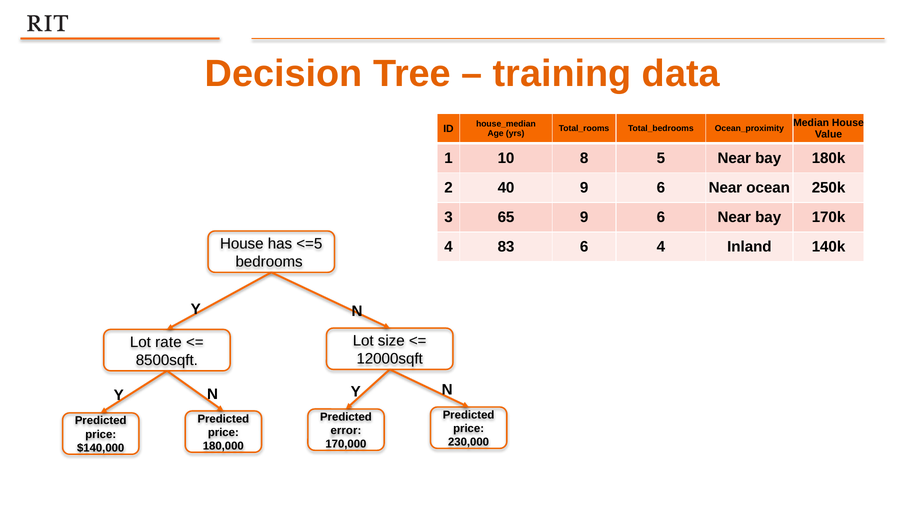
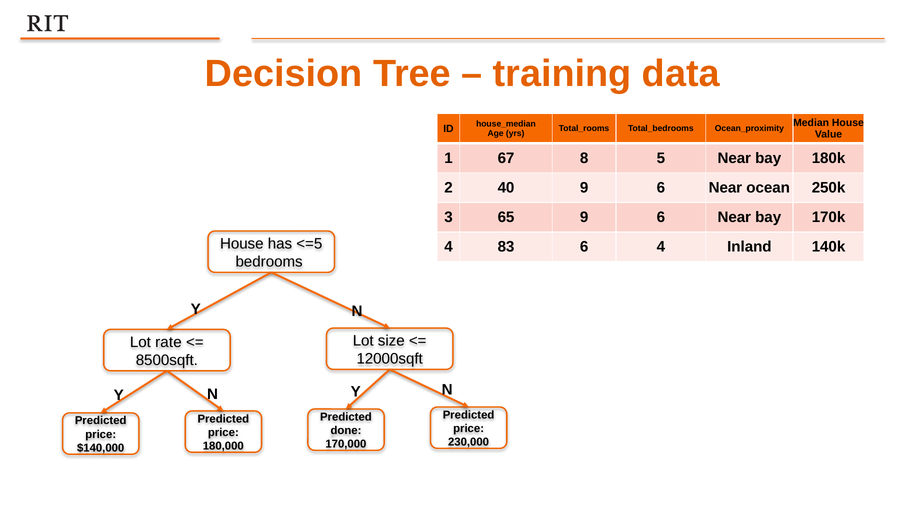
10: 10 -> 67
error: error -> done
